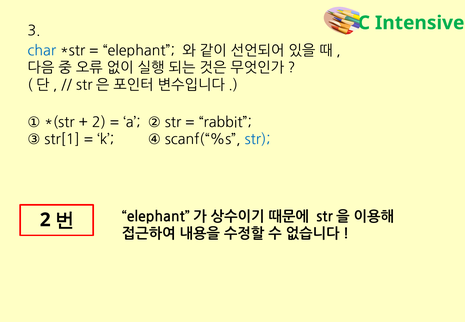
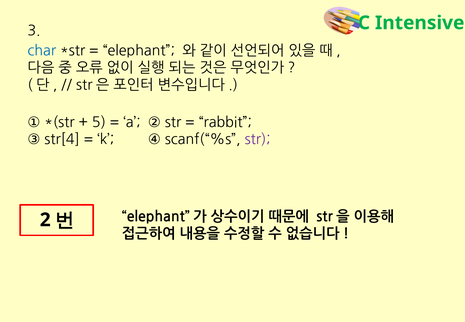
2 at (99, 122): 2 -> 5
str[1: str[1 -> str[4
str at (258, 139) colour: blue -> purple
